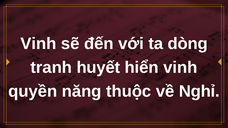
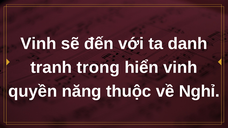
dòng: dòng -> danh
huyết: huyết -> trong
